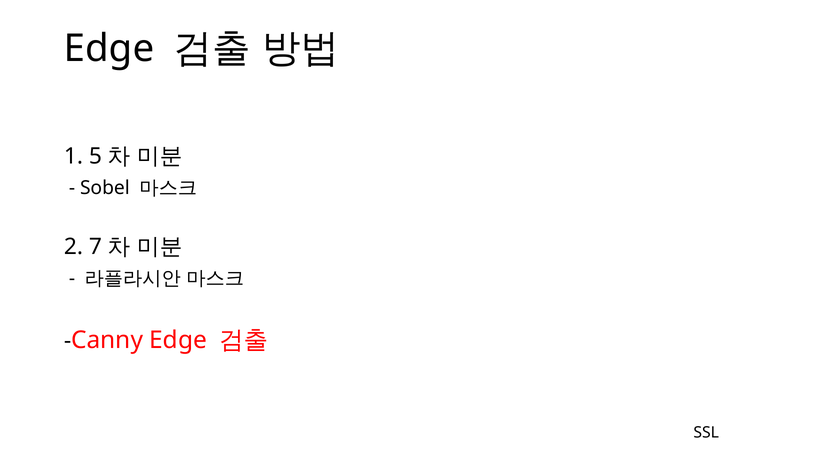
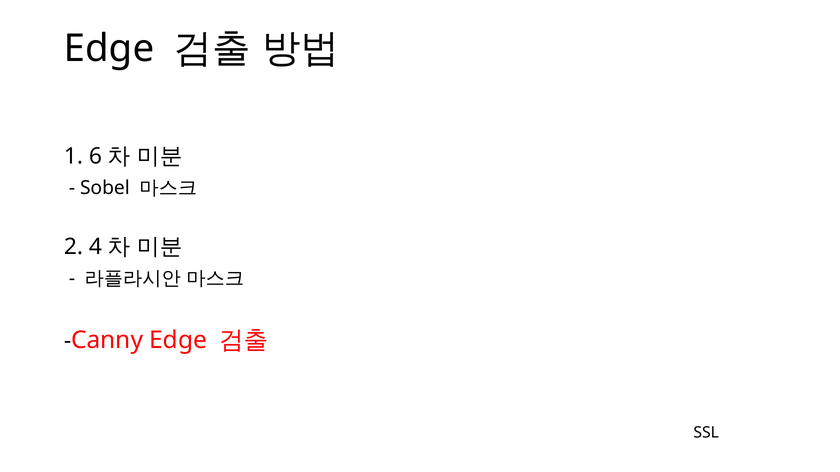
5: 5 -> 6
7: 7 -> 4
